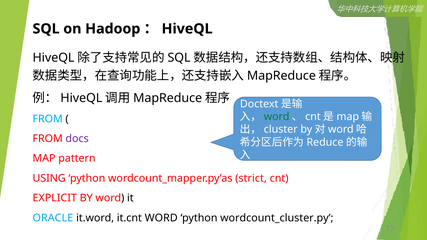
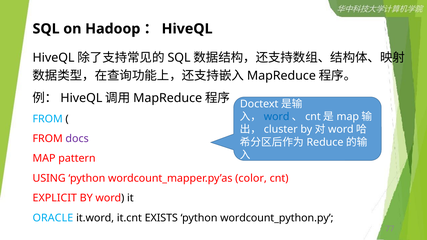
word at (277, 117) colour: green -> blue
strict: strict -> color
it.cnt WORD: WORD -> EXISTS
wordcount_cluster.py: wordcount_cluster.py -> wordcount_python.py
